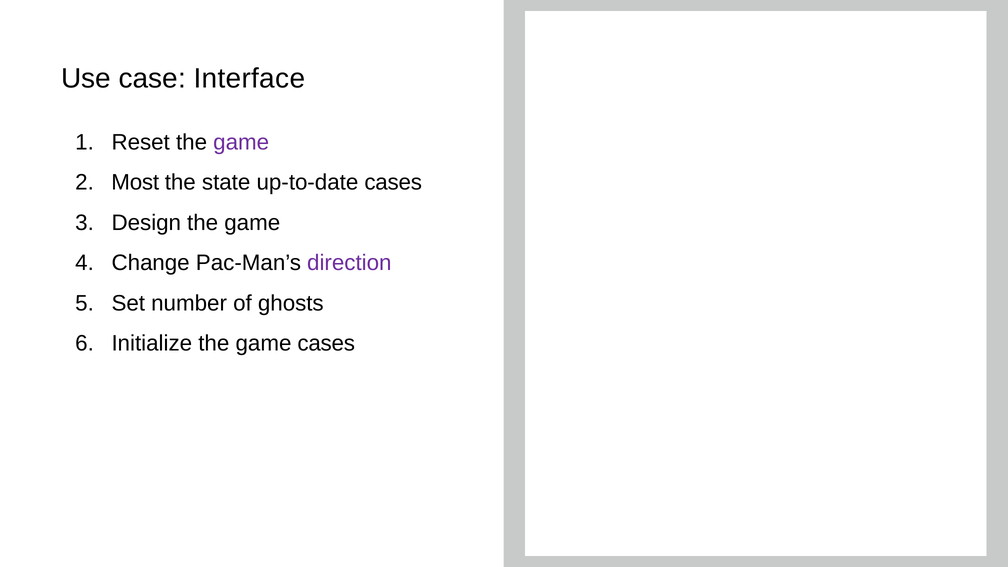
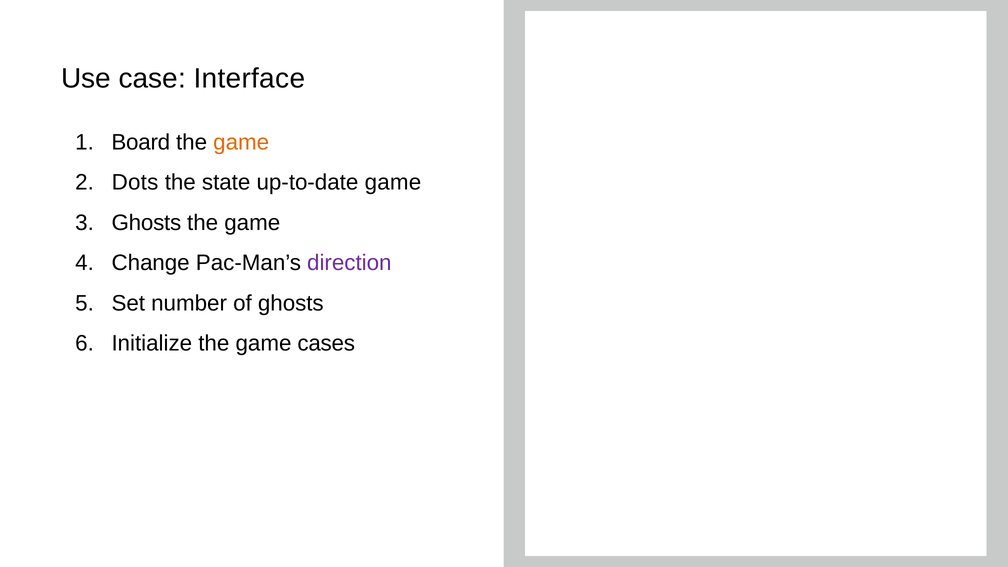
Reset: Reset -> Board
game at (241, 142) colour: purple -> orange
Most: Most -> Dots
up-to-date cases: cases -> game
Design at (146, 223): Design -> Ghosts
